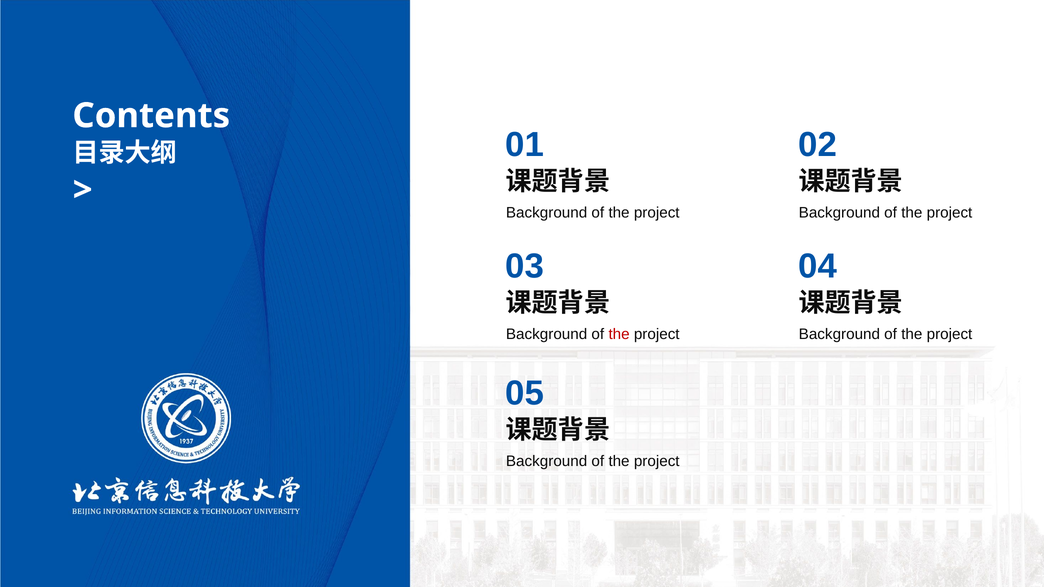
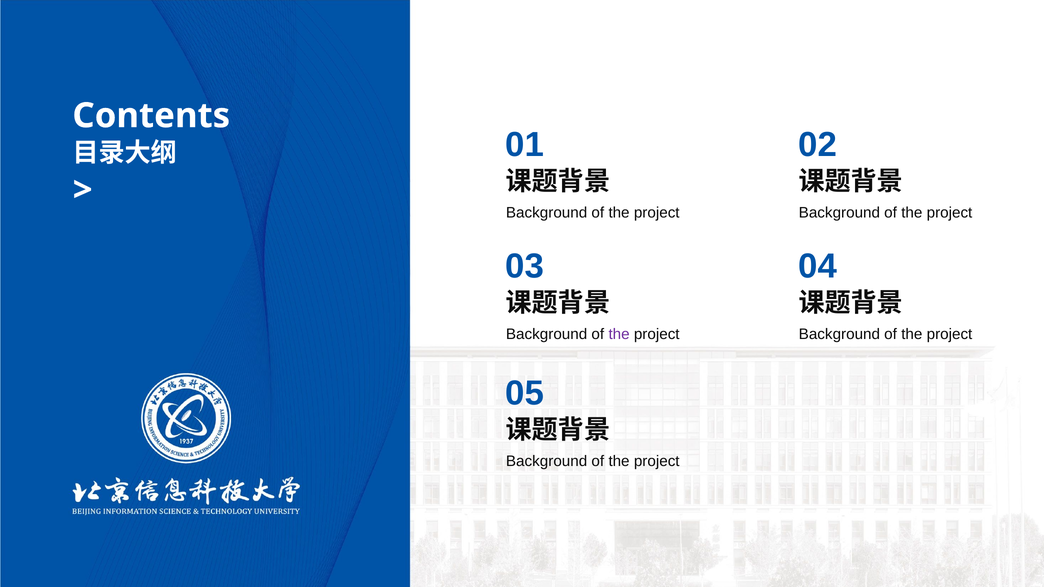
the at (619, 334) colour: red -> purple
